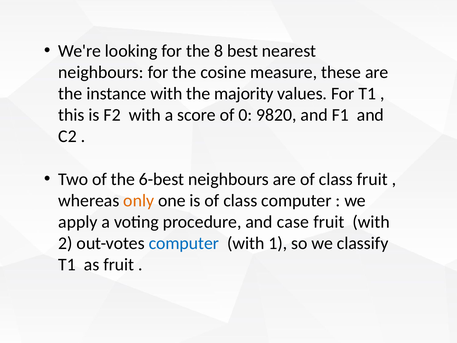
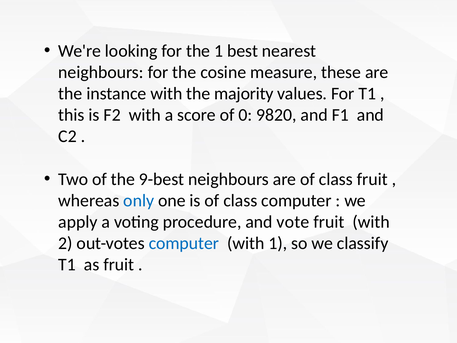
the 8: 8 -> 1
6-best: 6-best -> 9-best
only colour: orange -> blue
case: case -> vote
